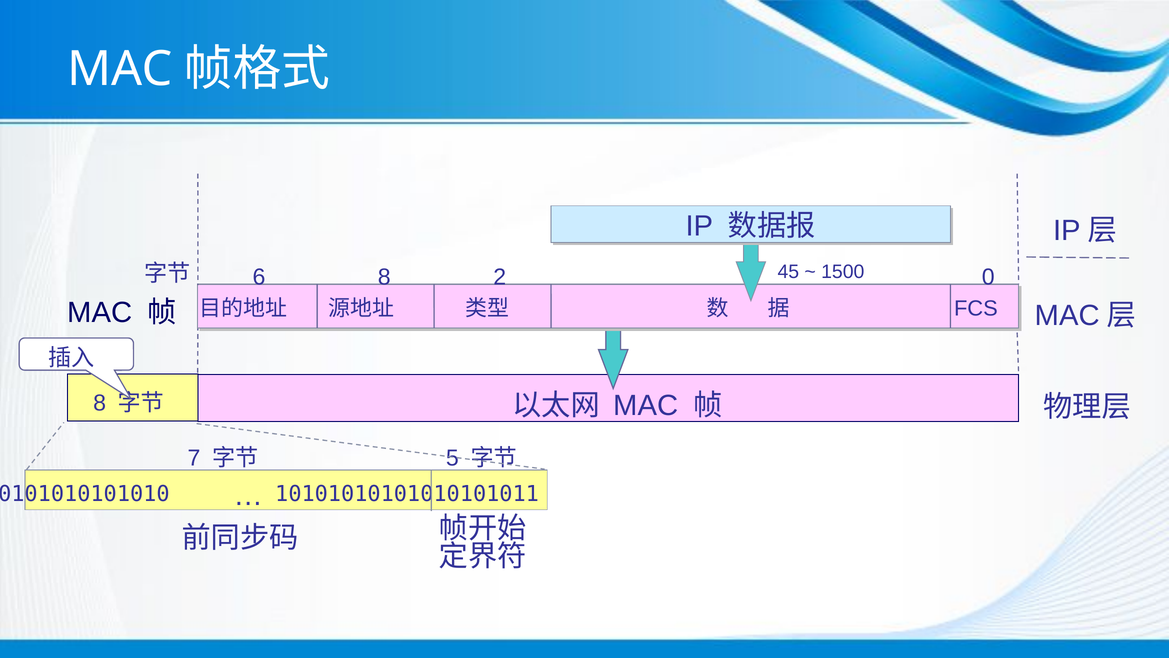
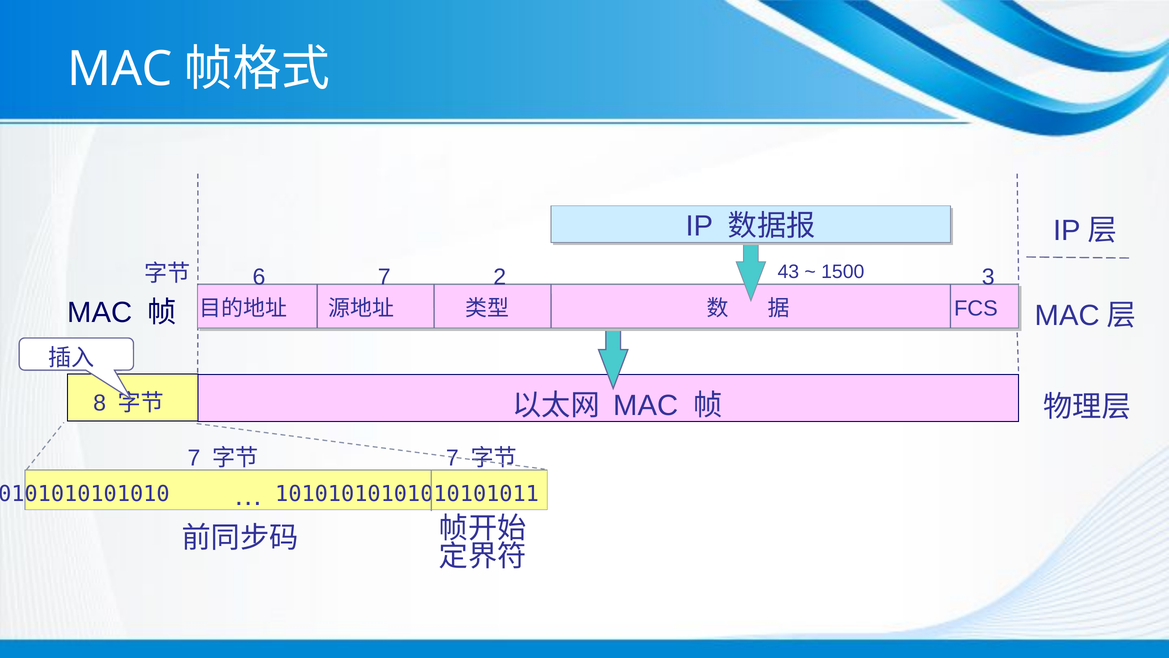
45: 45 -> 43
6 8: 8 -> 7
0: 0 -> 3
5 at (452, 458): 5 -> 7
